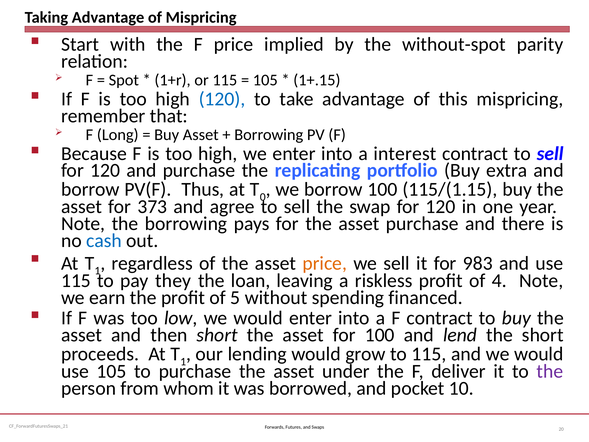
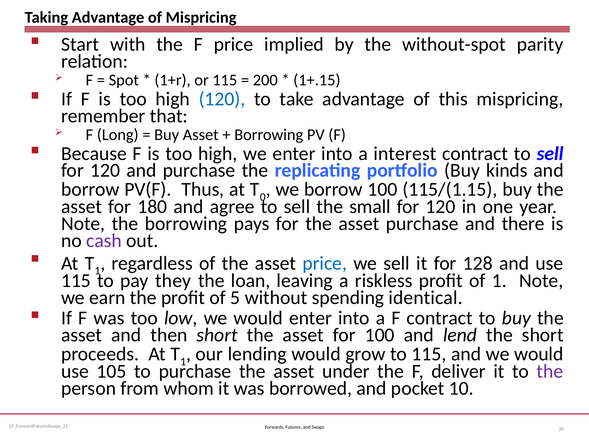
105 at (265, 80): 105 -> 200
extra: extra -> kinds
373: 373 -> 180
swap: swap -> small
cash colour: blue -> purple
price at (325, 263) colour: orange -> blue
983: 983 -> 128
of 4: 4 -> 1
financed: financed -> identical
